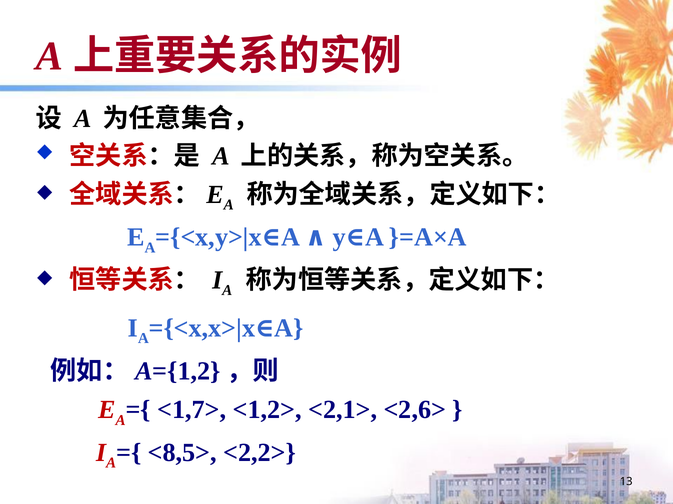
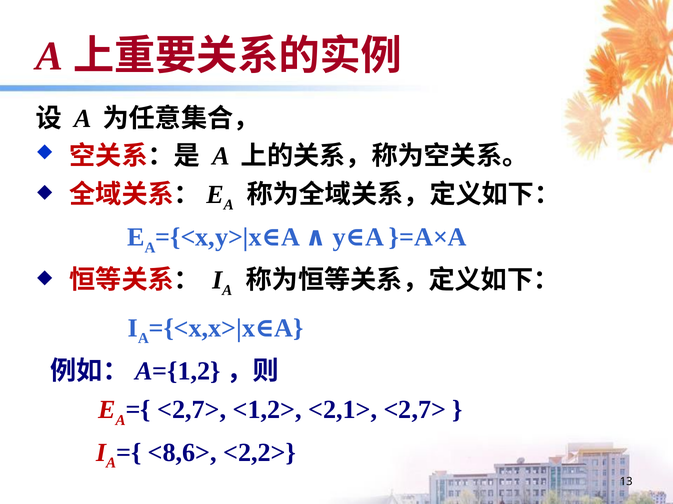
<1,7> at (192, 410): <1,7> -> <2,7>
<2,1> <2,6>: <2,6> -> <2,7>
<8,5>: <8,5> -> <8,6>
